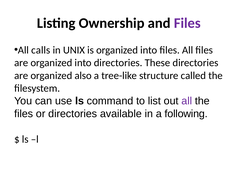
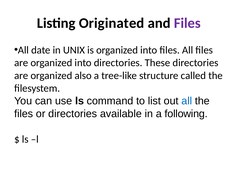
Ownership: Ownership -> Originated
calls: calls -> date
all at (187, 101) colour: purple -> blue
